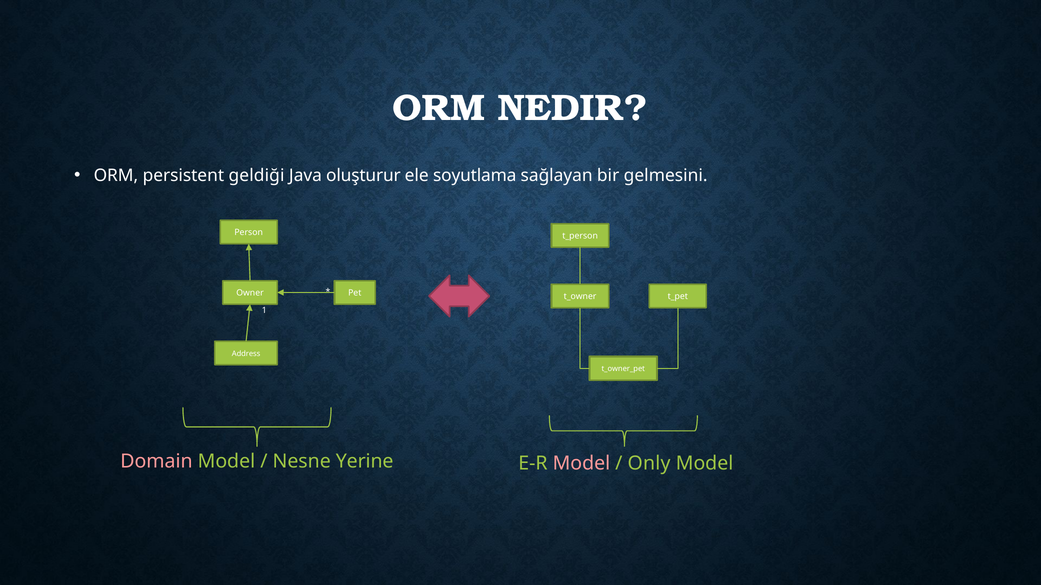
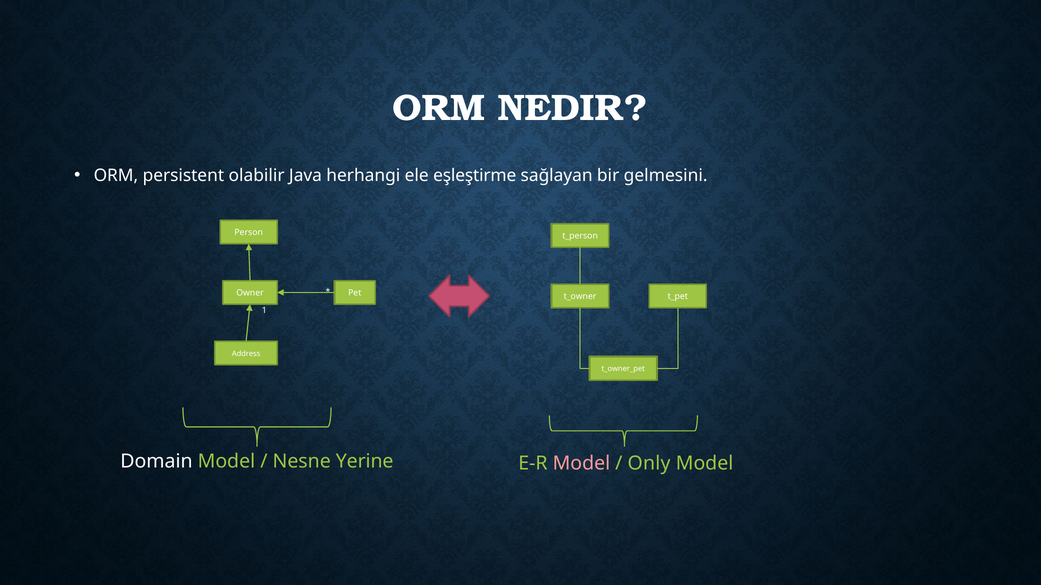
geldiği: geldiği -> olabilir
oluşturur: oluşturur -> herhangi
soyutlama: soyutlama -> eşleştirme
Domain colour: pink -> white
